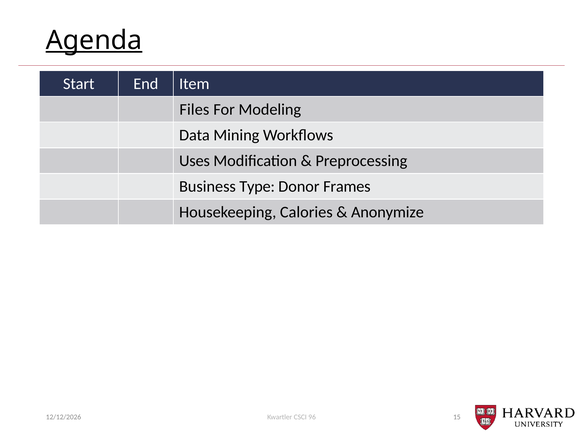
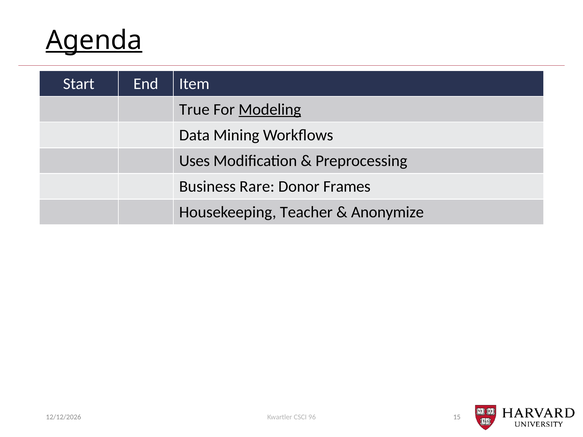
Files: Files -> True
Modeling underline: none -> present
Type: Type -> Rare
Calories: Calories -> Teacher
